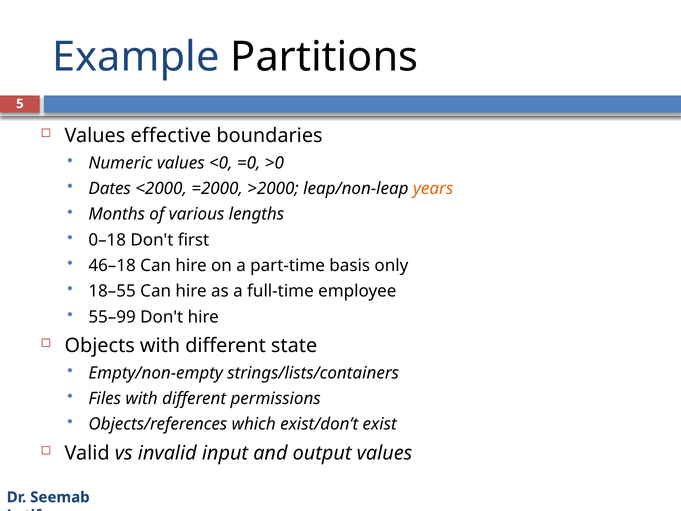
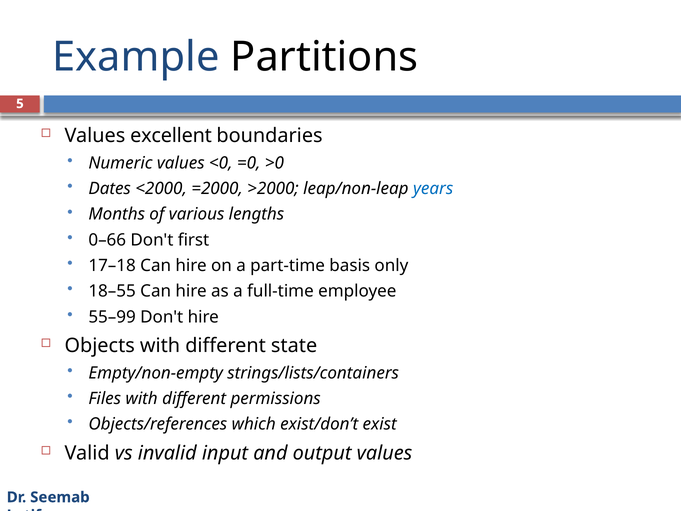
effective: effective -> excellent
years colour: orange -> blue
0–18: 0–18 -> 0–66
46–18: 46–18 -> 17–18
